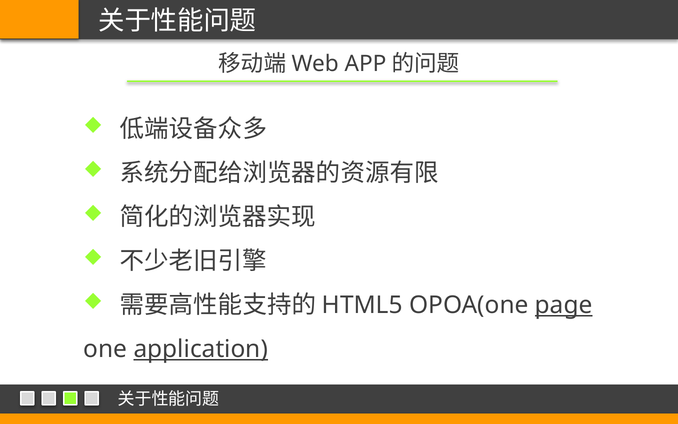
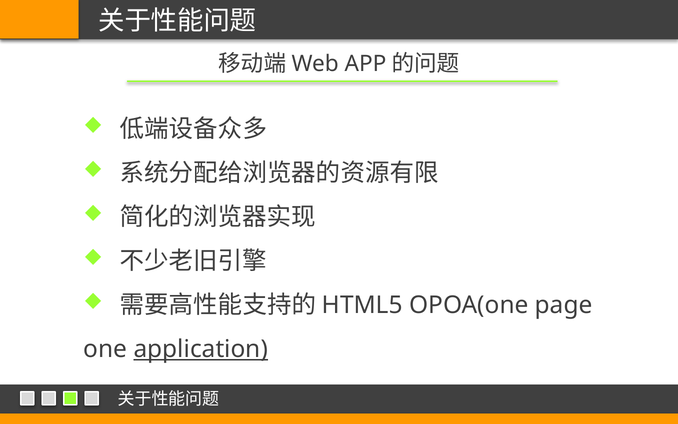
page underline: present -> none
